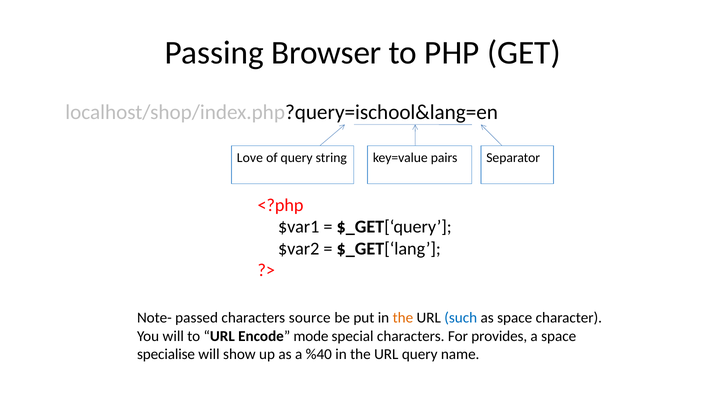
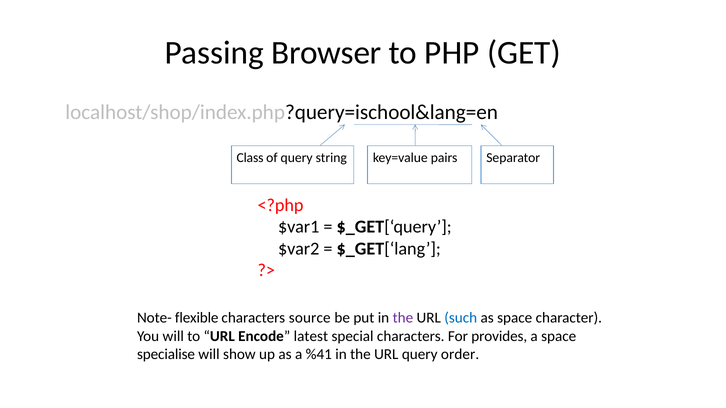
Love: Love -> Class
passed: passed -> flexible
the at (403, 318) colour: orange -> purple
mode: mode -> latest
%40: %40 -> %41
name: name -> order
